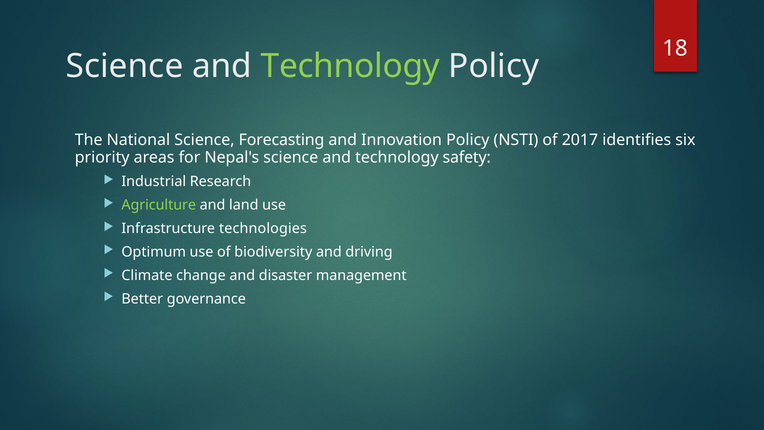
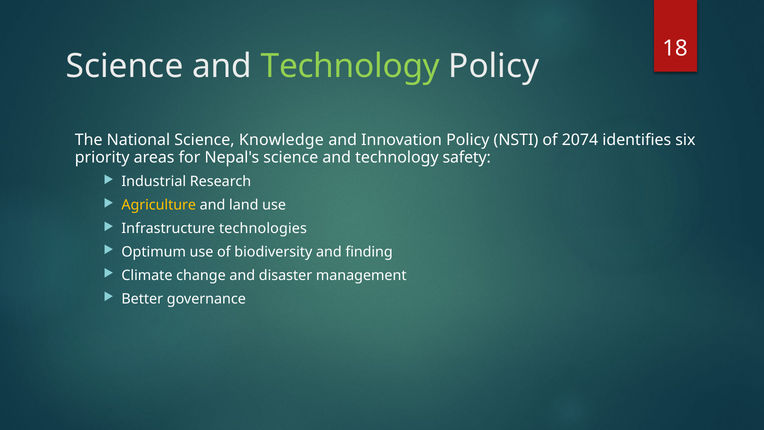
Forecasting: Forecasting -> Knowledge
2017: 2017 -> 2074
Agriculture colour: light green -> yellow
driving: driving -> finding
